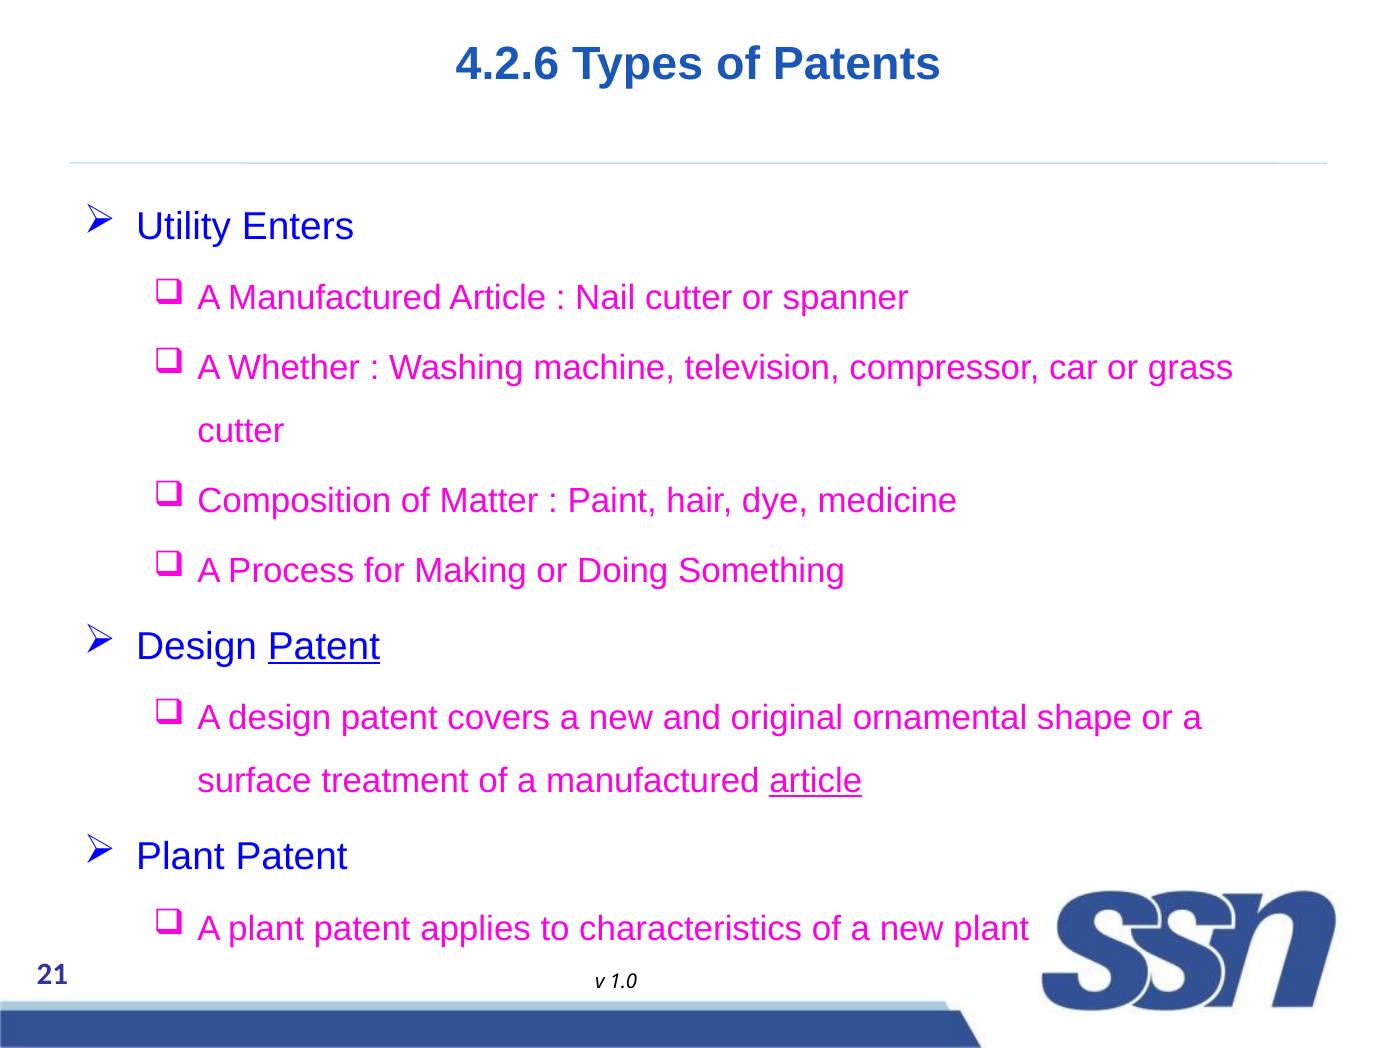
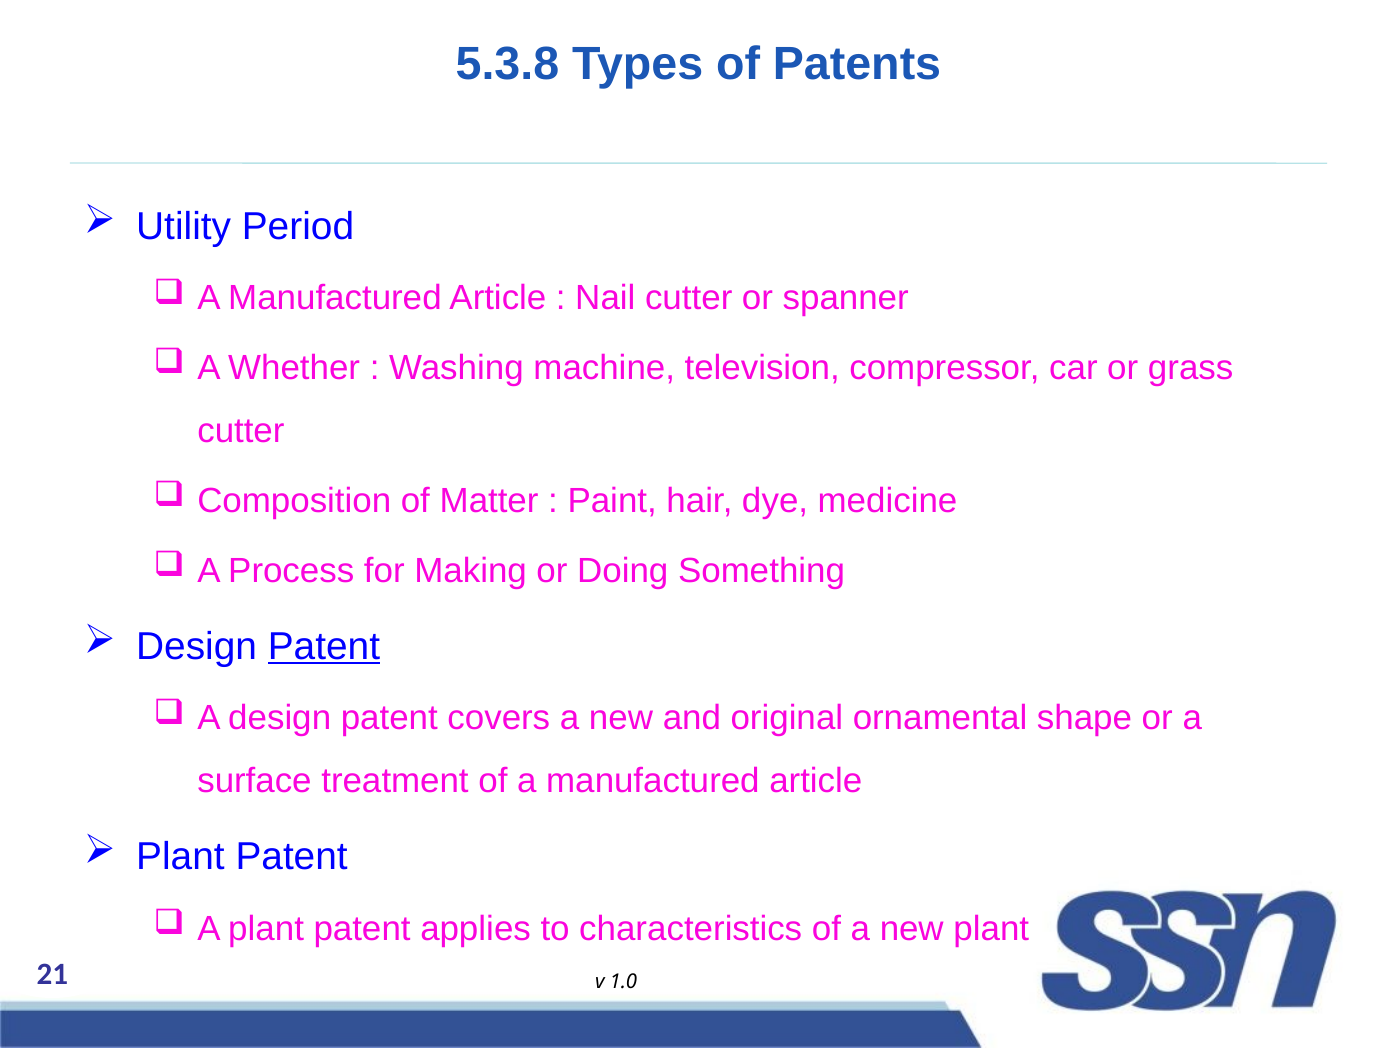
4.2.6: 4.2.6 -> 5.3.8
Enters: Enters -> Period
article at (816, 781) underline: present -> none
